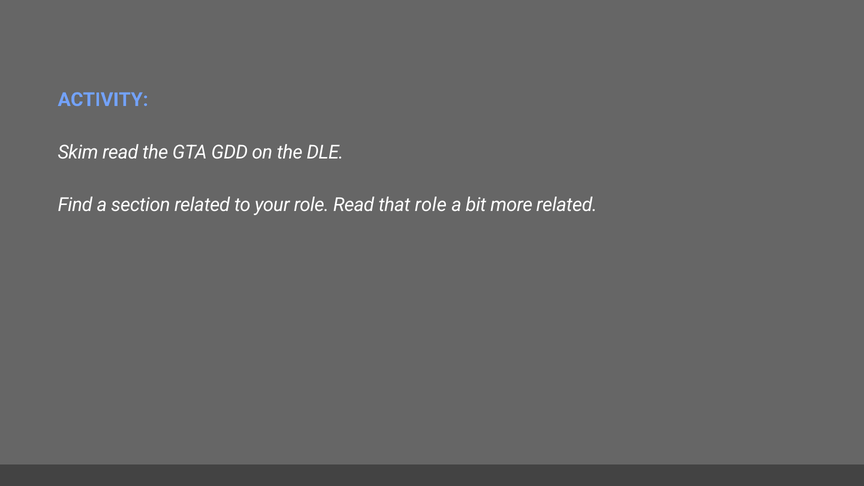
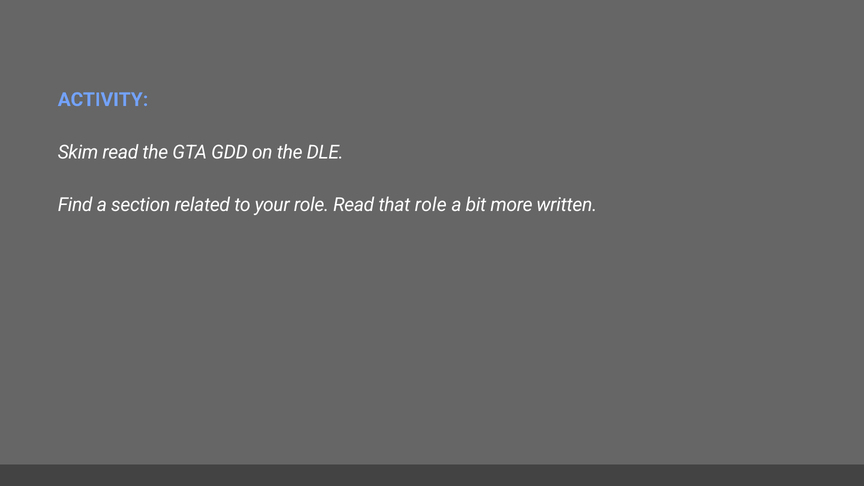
more related: related -> written
